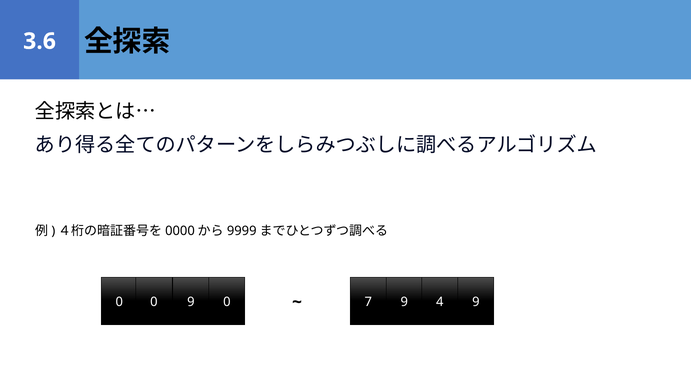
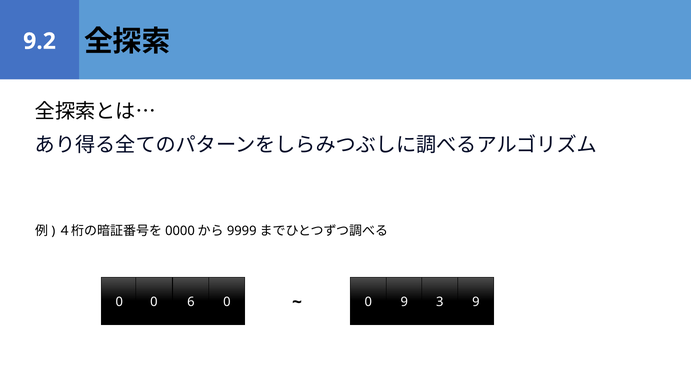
3.6: 3.6 -> 9.2
0 9: 9 -> 6
7 at (368, 302): 7 -> 0
4: 4 -> 3
